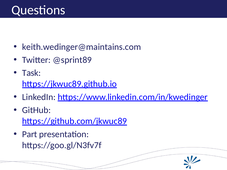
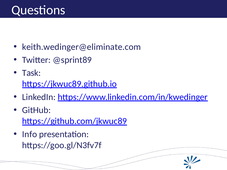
keith.wedinger@maintains.com: keith.wedinger@maintains.com -> keith.wedinger@eliminate.com
Part: Part -> Info
